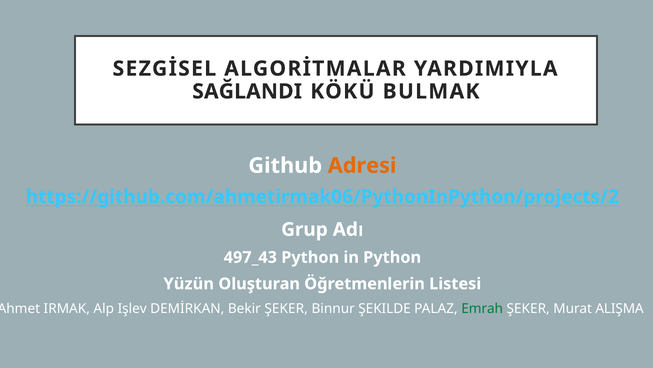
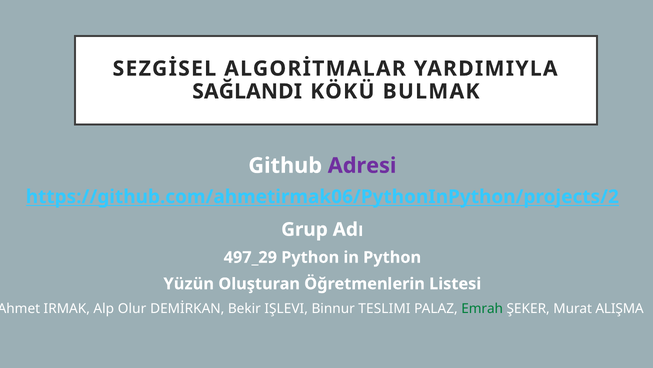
Adresi colour: orange -> purple
497_43: 497_43 -> 497_29
Işlev: Işlev -> Olur
Bekir ŞEKER: ŞEKER -> IŞLEVI
ŞEKILDE: ŞEKILDE -> TESLIMI
